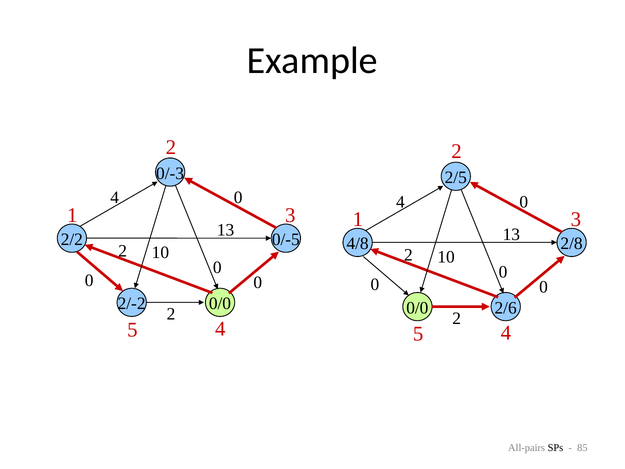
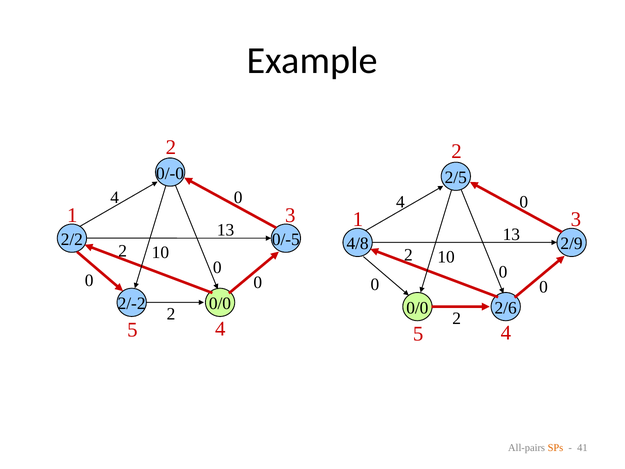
0/-3: 0/-3 -> 0/-0
2/8: 2/8 -> 2/9
SPs colour: black -> orange
85: 85 -> 41
